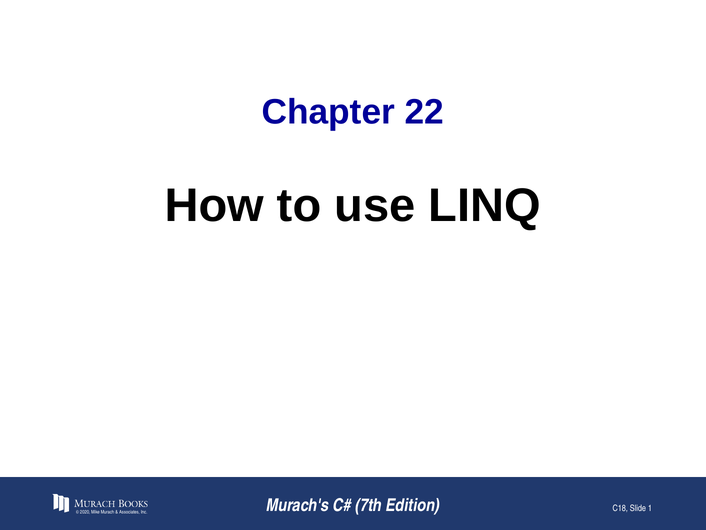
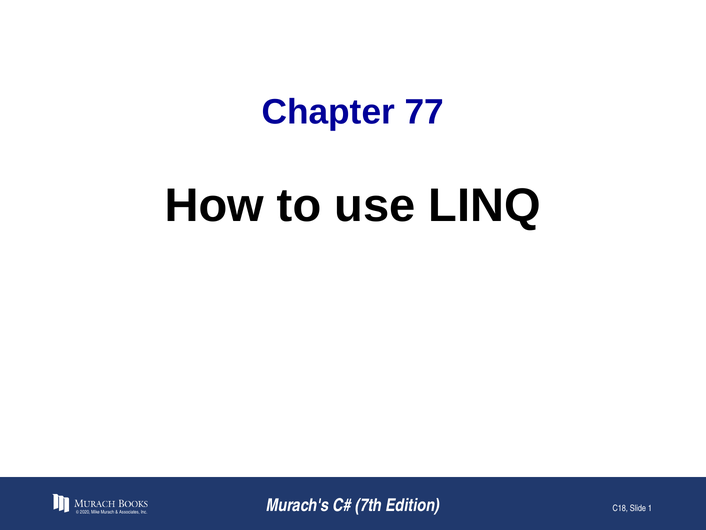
22: 22 -> 77
